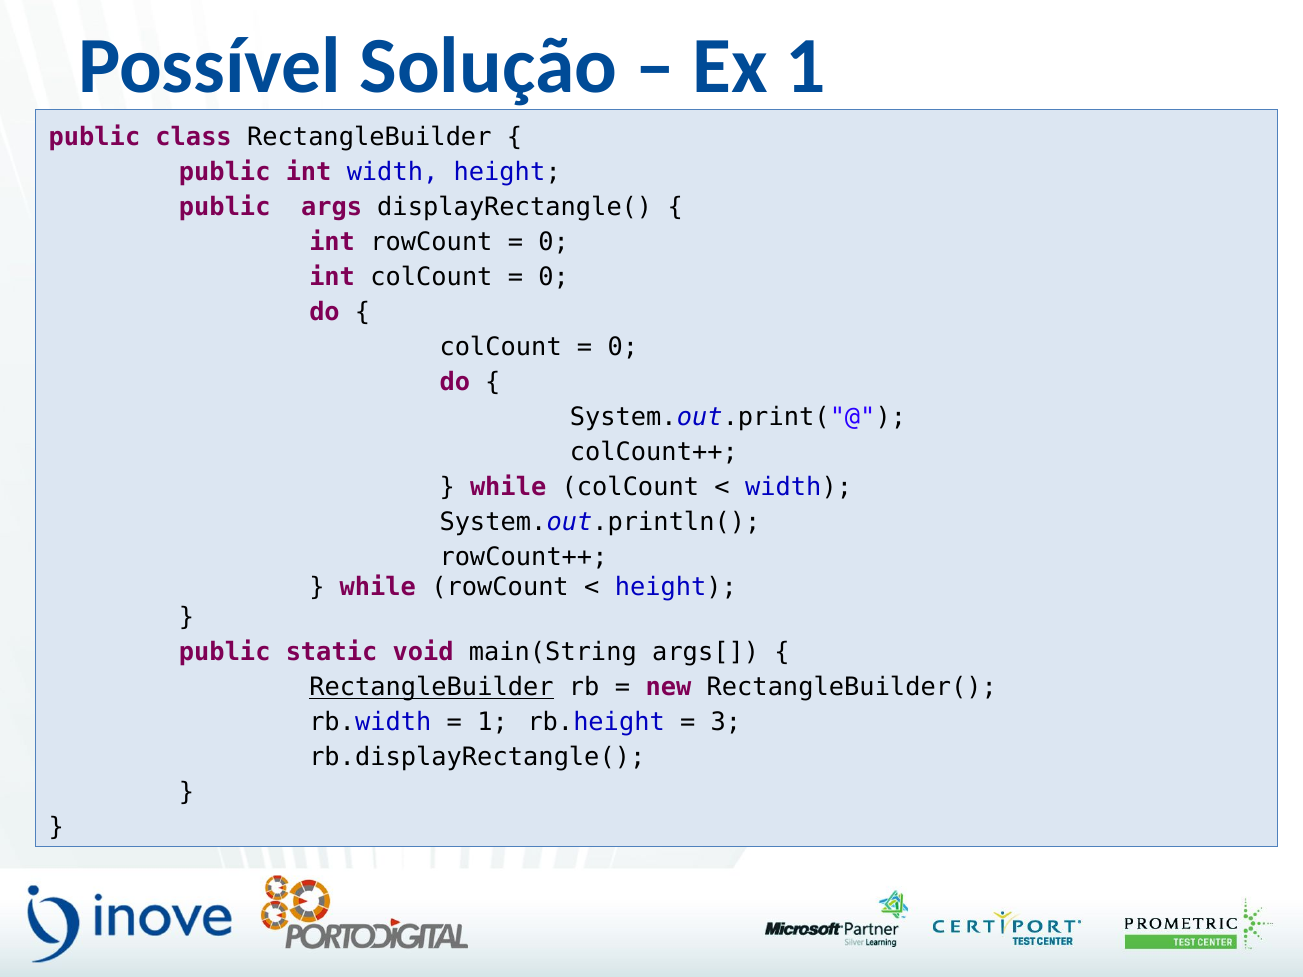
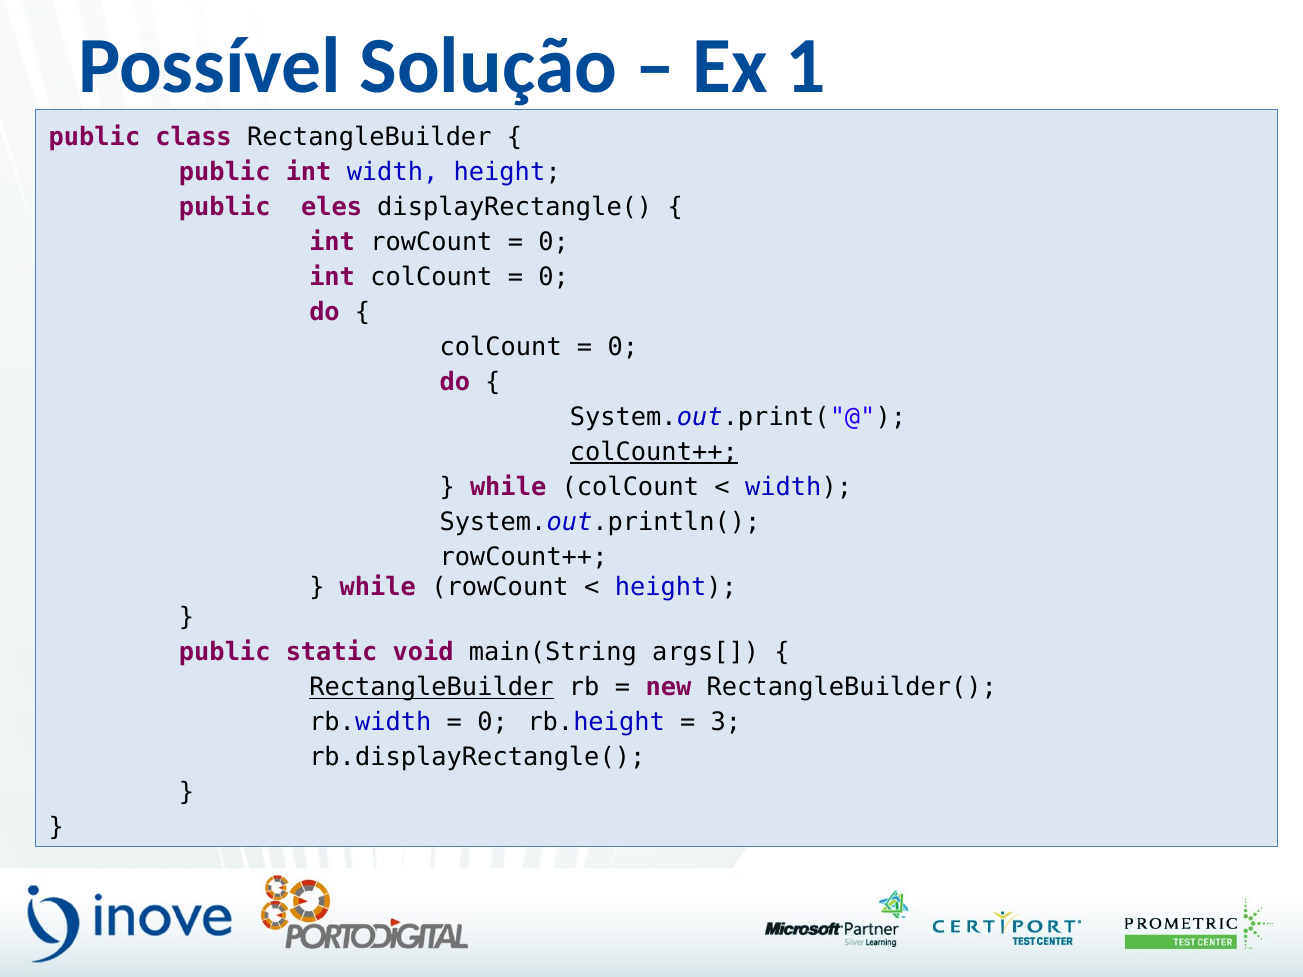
args: args -> eles
colCount++ underline: none -> present
1 at (493, 722): 1 -> 0
